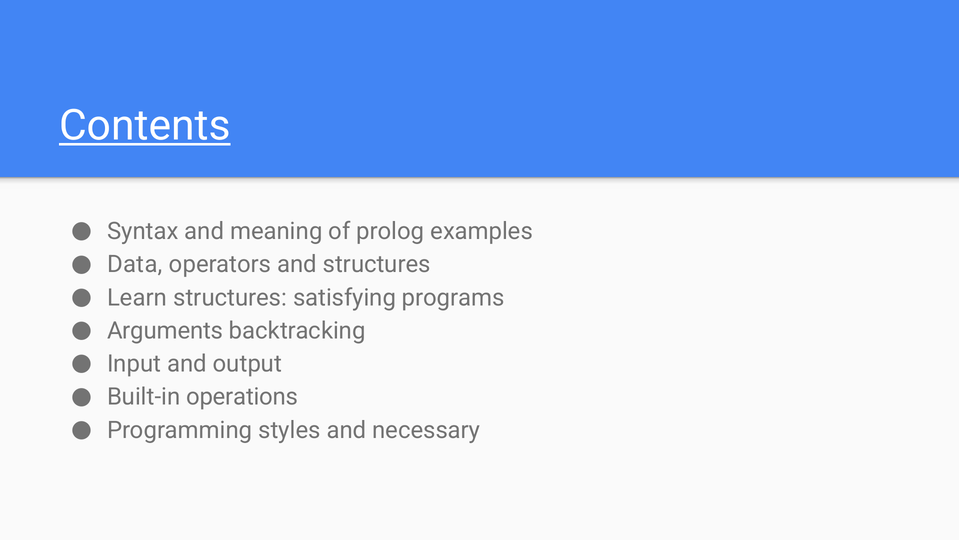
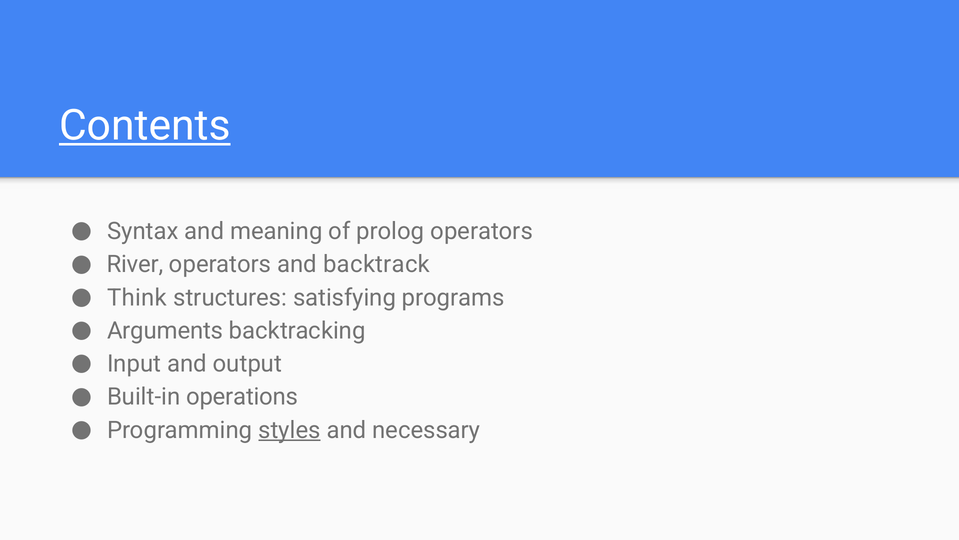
prolog examples: examples -> operators
Data: Data -> River
and structures: structures -> backtrack
Learn: Learn -> Think
styles underline: none -> present
